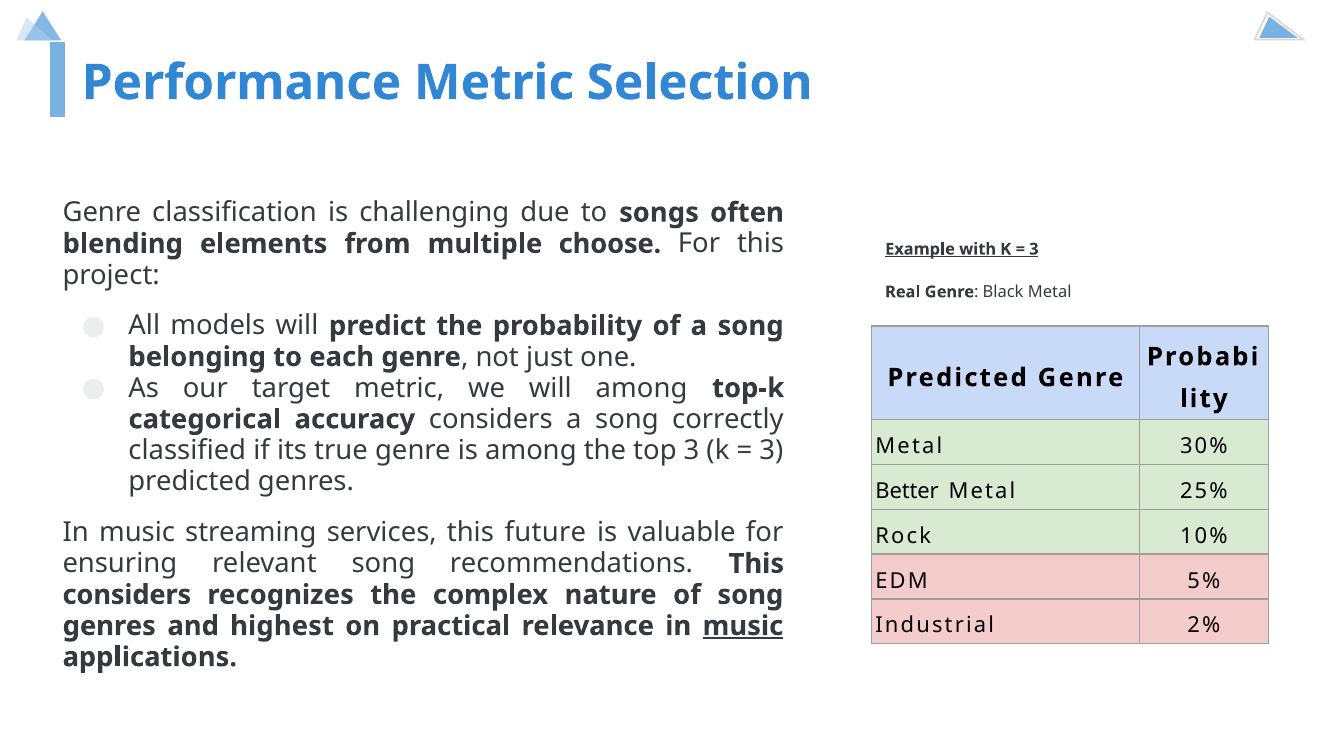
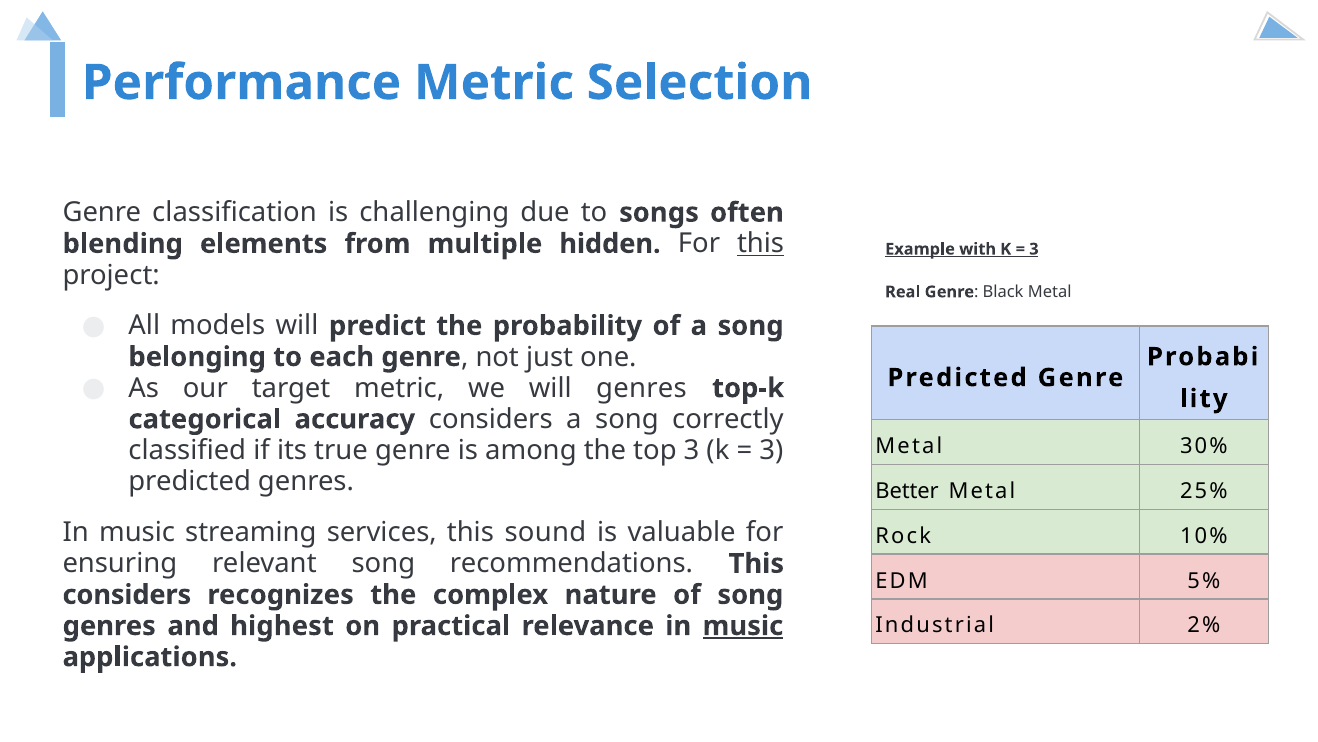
choose: choose -> hidden
this at (761, 244) underline: none -> present
will among: among -> genres
future: future -> sound
